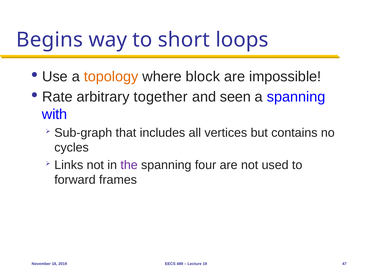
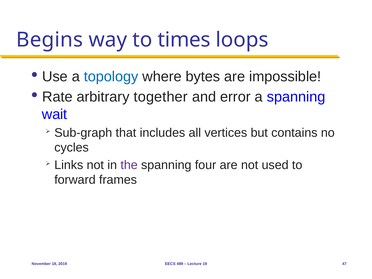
short: short -> times
topology colour: orange -> blue
block: block -> bytes
seen: seen -> error
with: with -> wait
